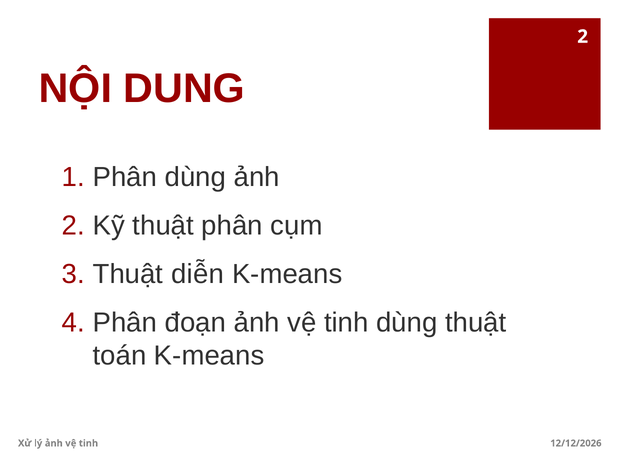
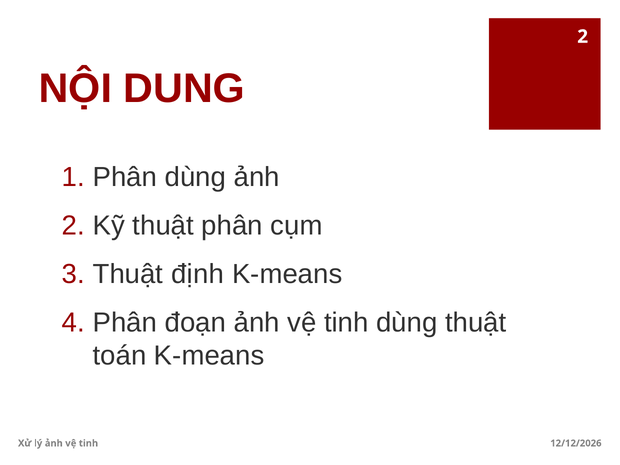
diễn: diễn -> định
